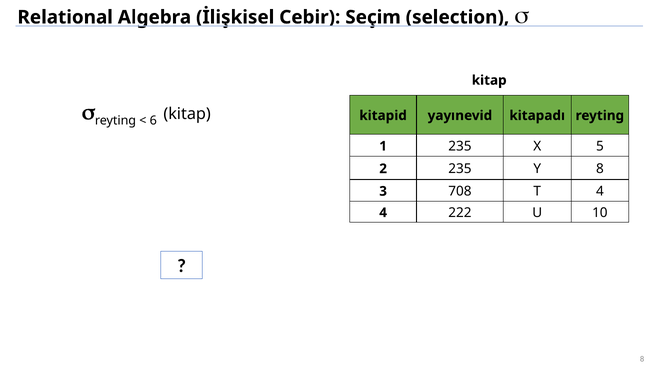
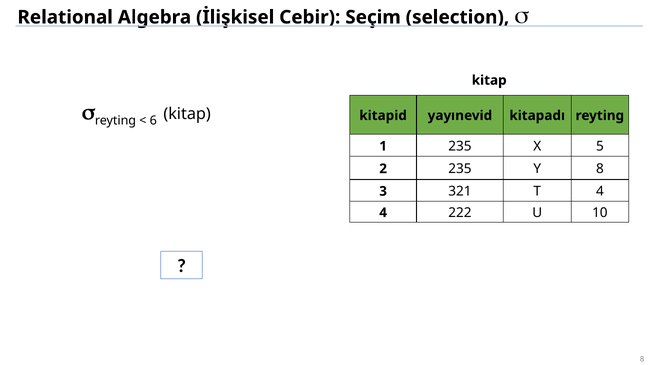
708: 708 -> 321
